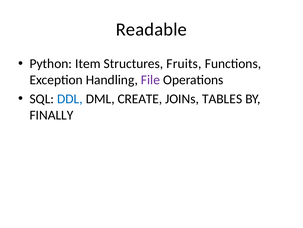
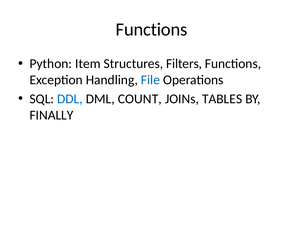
Readable at (151, 29): Readable -> Functions
Fruits: Fruits -> Filters
File colour: purple -> blue
CREATE: CREATE -> COUNT
